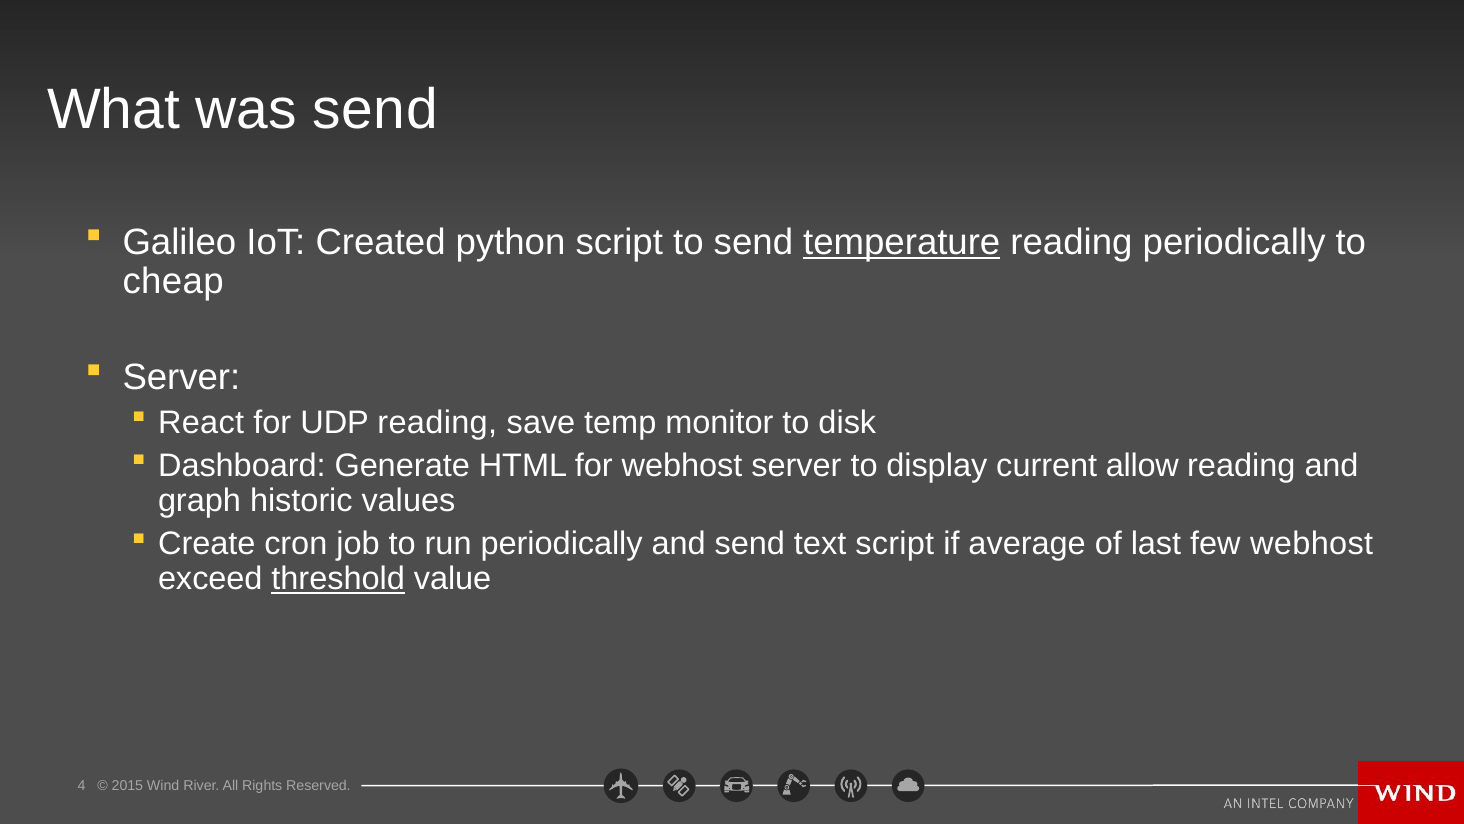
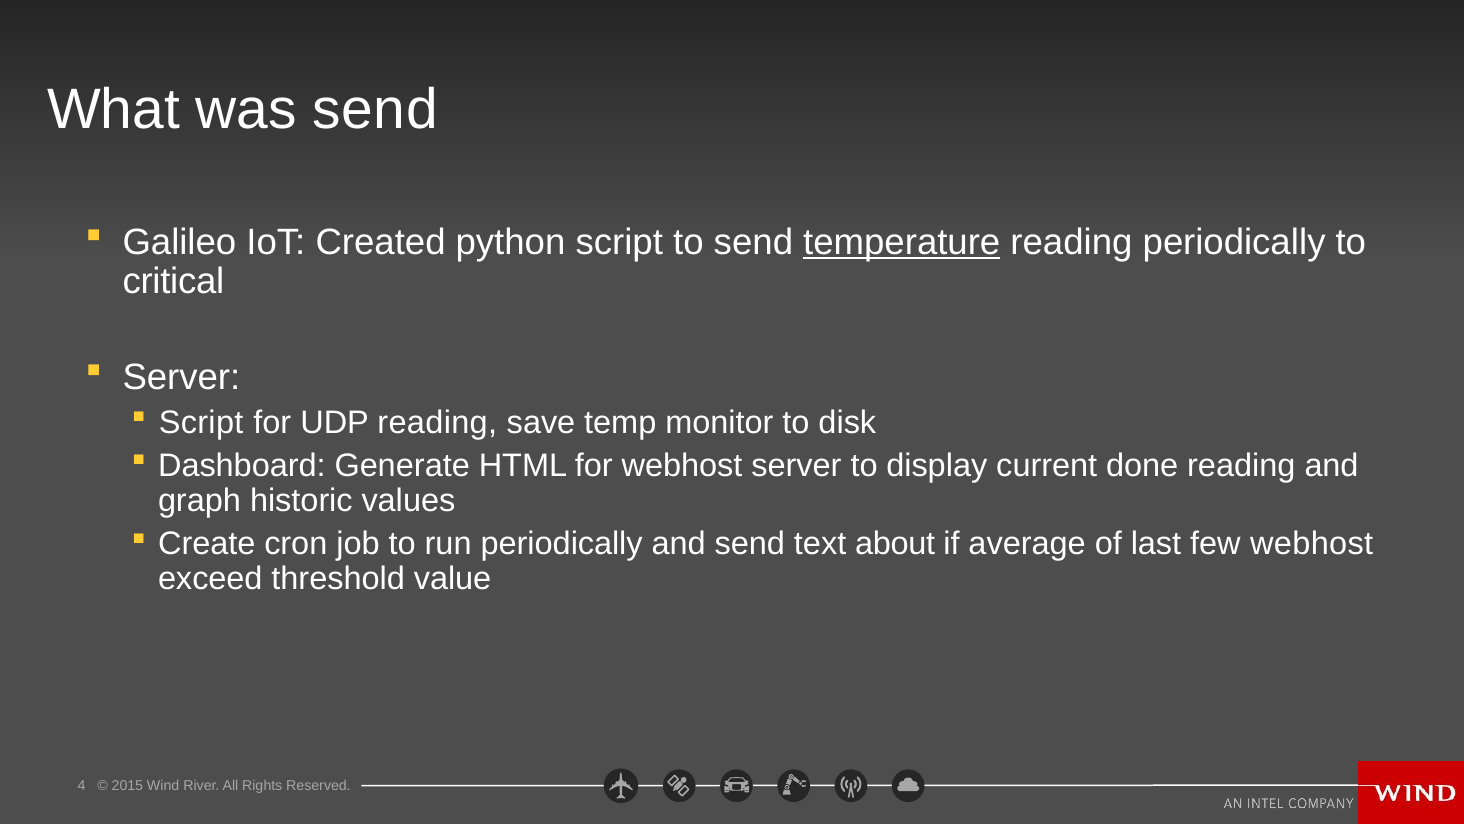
cheap: cheap -> critical
React at (201, 422): React -> Script
allow: allow -> done
text script: script -> about
threshold underline: present -> none
